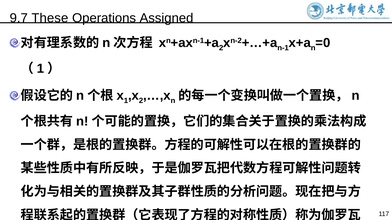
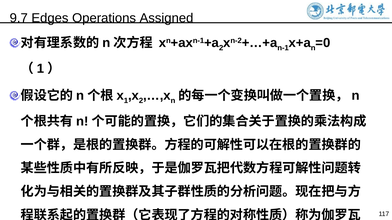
These: These -> Edges
